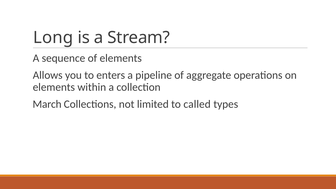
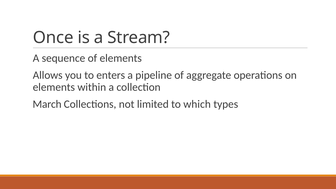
Long: Long -> Once
called: called -> which
